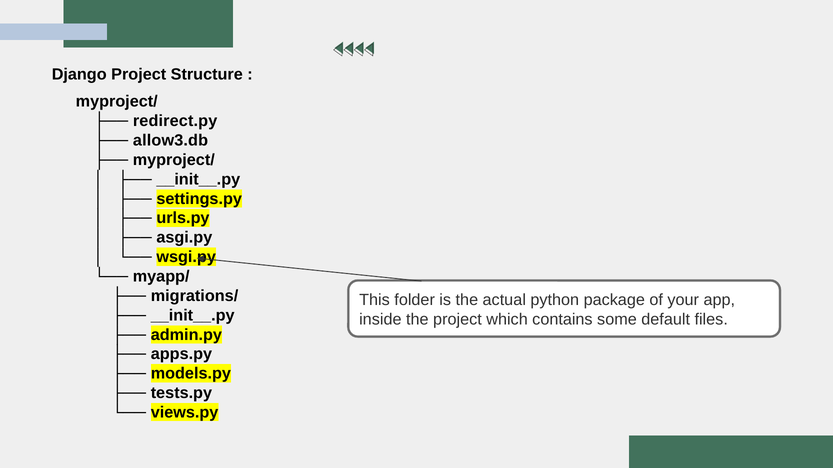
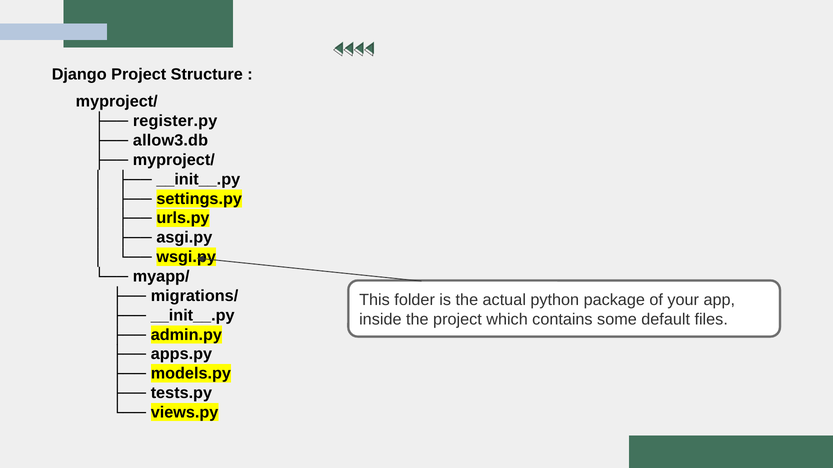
redirect.py: redirect.py -> register.py
